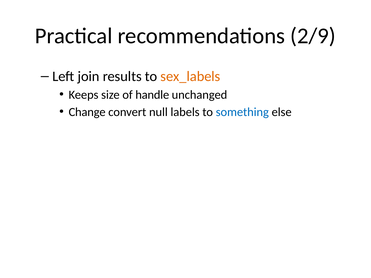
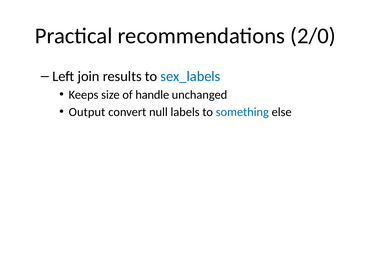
2/9: 2/9 -> 2/0
sex_labels colour: orange -> blue
Change: Change -> Output
